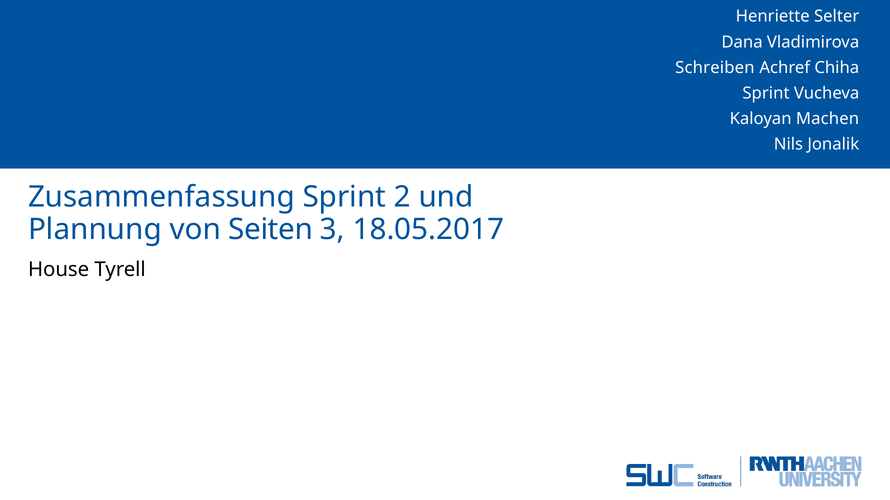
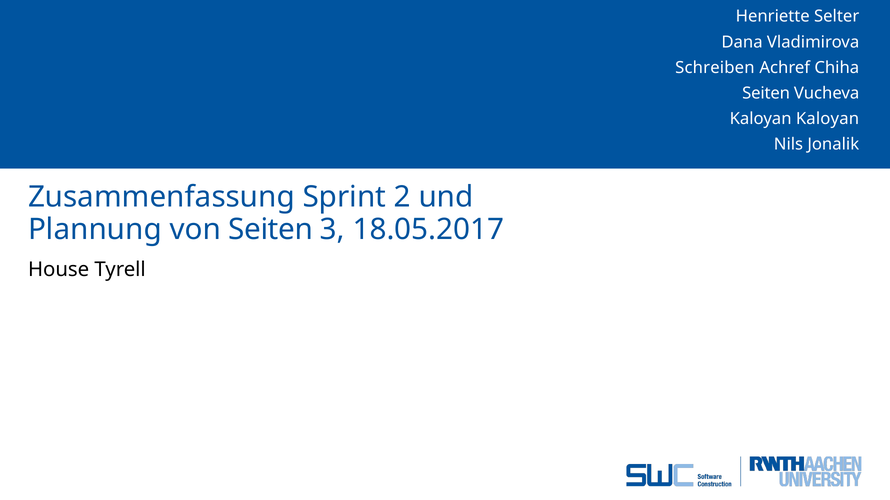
Sprint at (766, 93): Sprint -> Seiten
Kaloyan Machen: Machen -> Kaloyan
